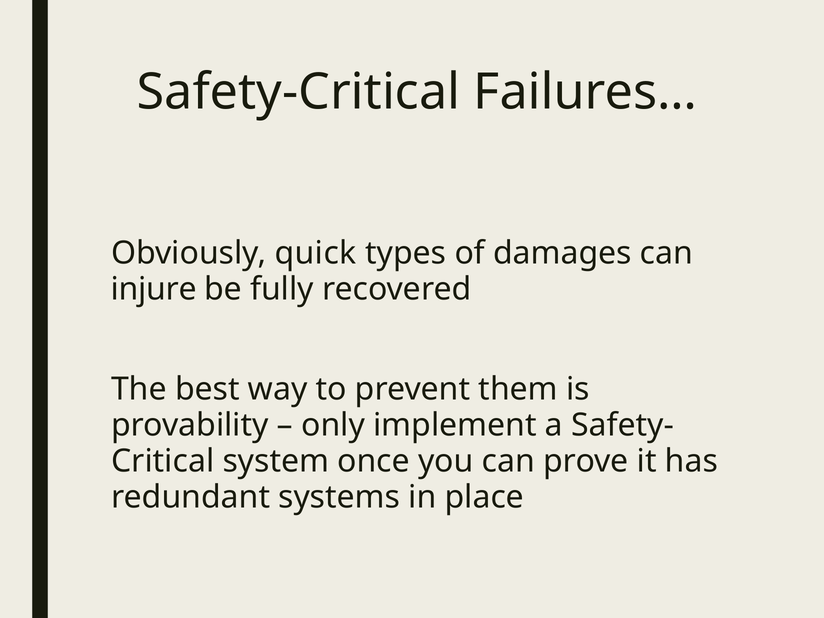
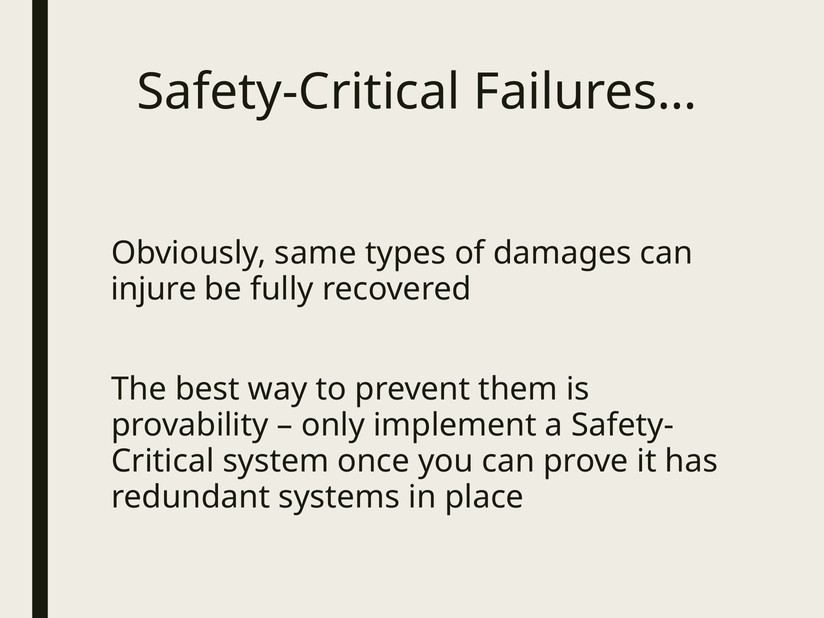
quick: quick -> same
